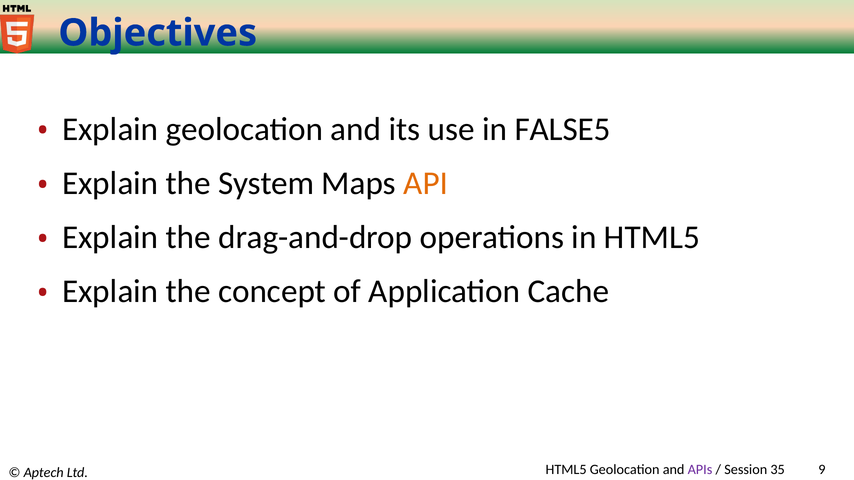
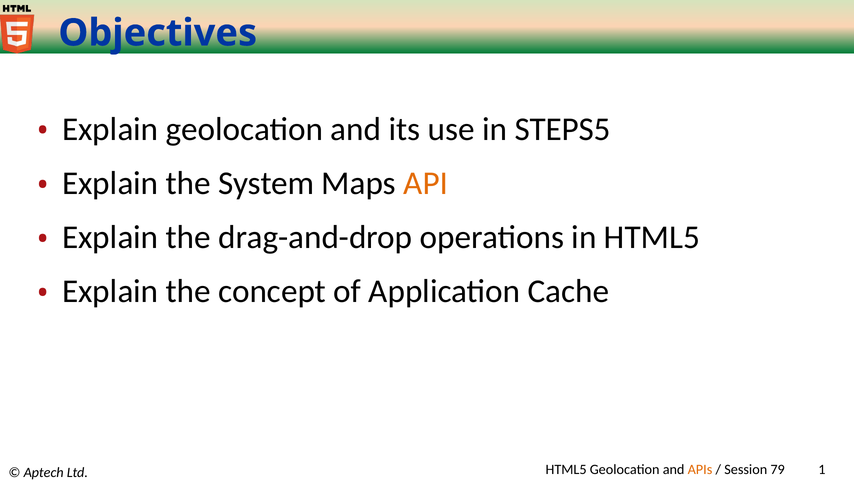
FALSE5: FALSE5 -> STEPS5
APIs colour: purple -> orange
35: 35 -> 79
9: 9 -> 1
